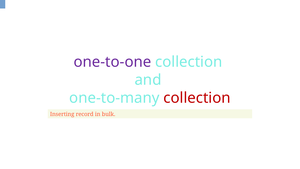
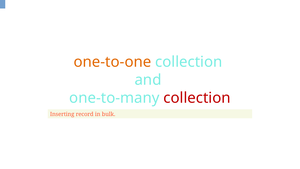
one-to-one colour: purple -> orange
